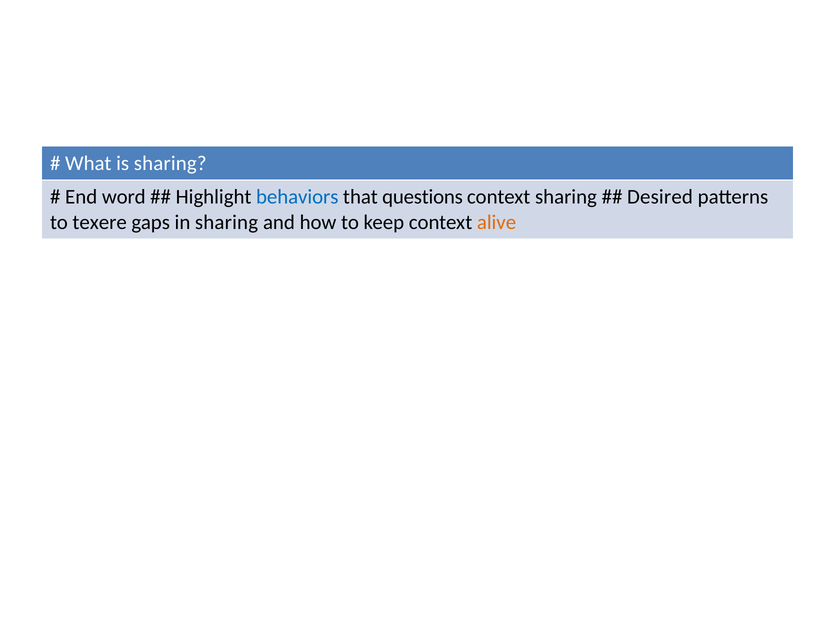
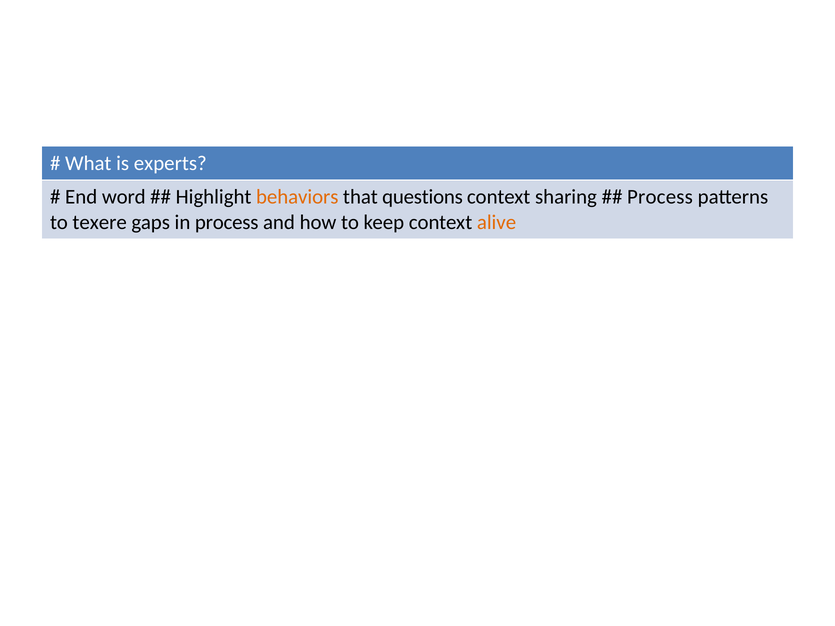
is sharing: sharing -> experts
behaviors colour: blue -> orange
Desired at (660, 197): Desired -> Process
in sharing: sharing -> process
